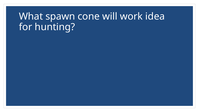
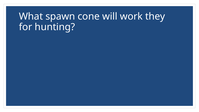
idea: idea -> they
